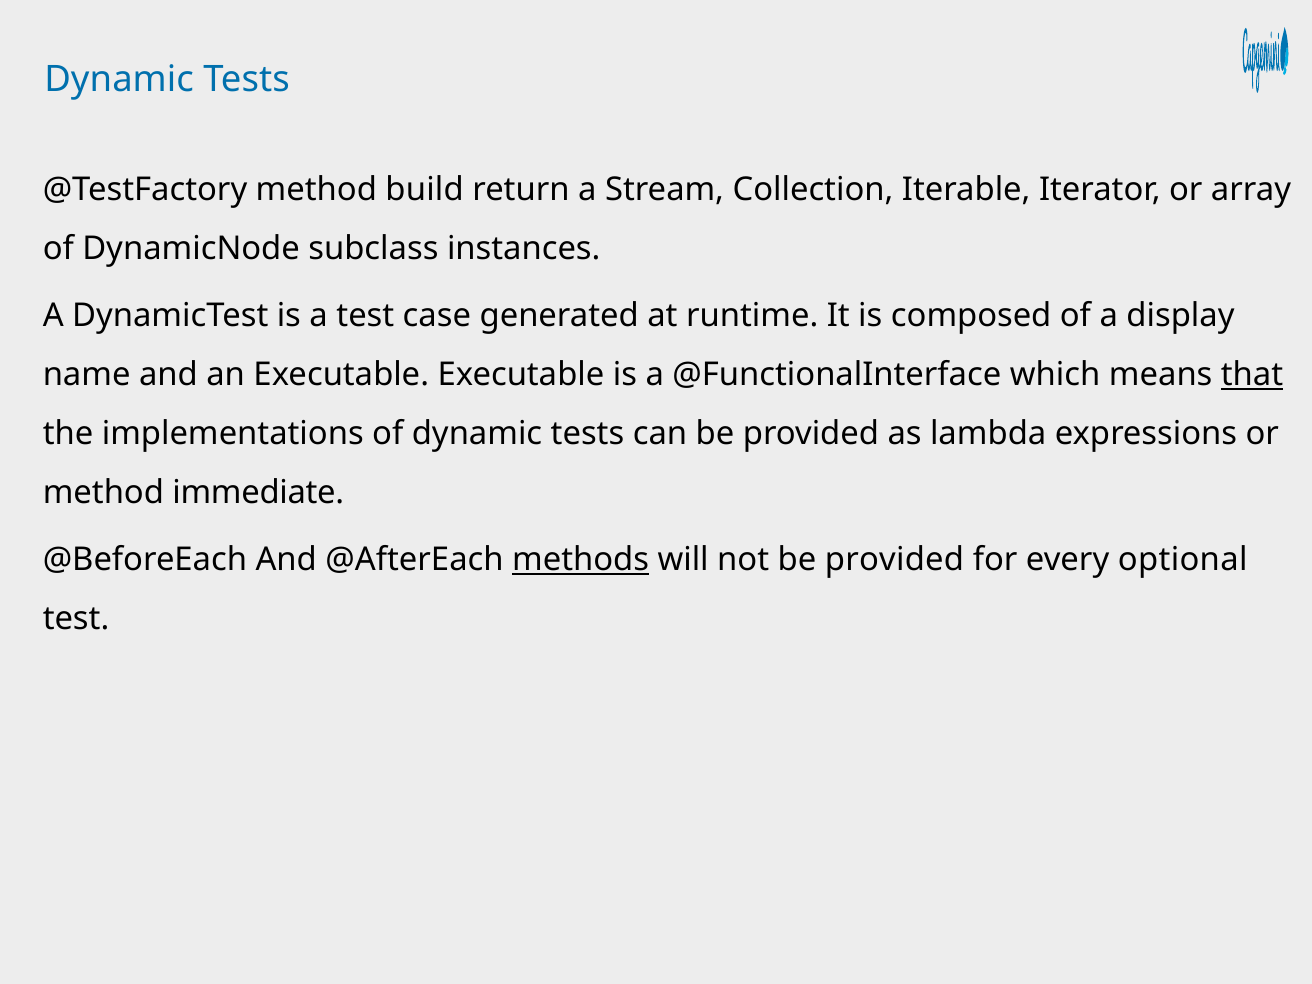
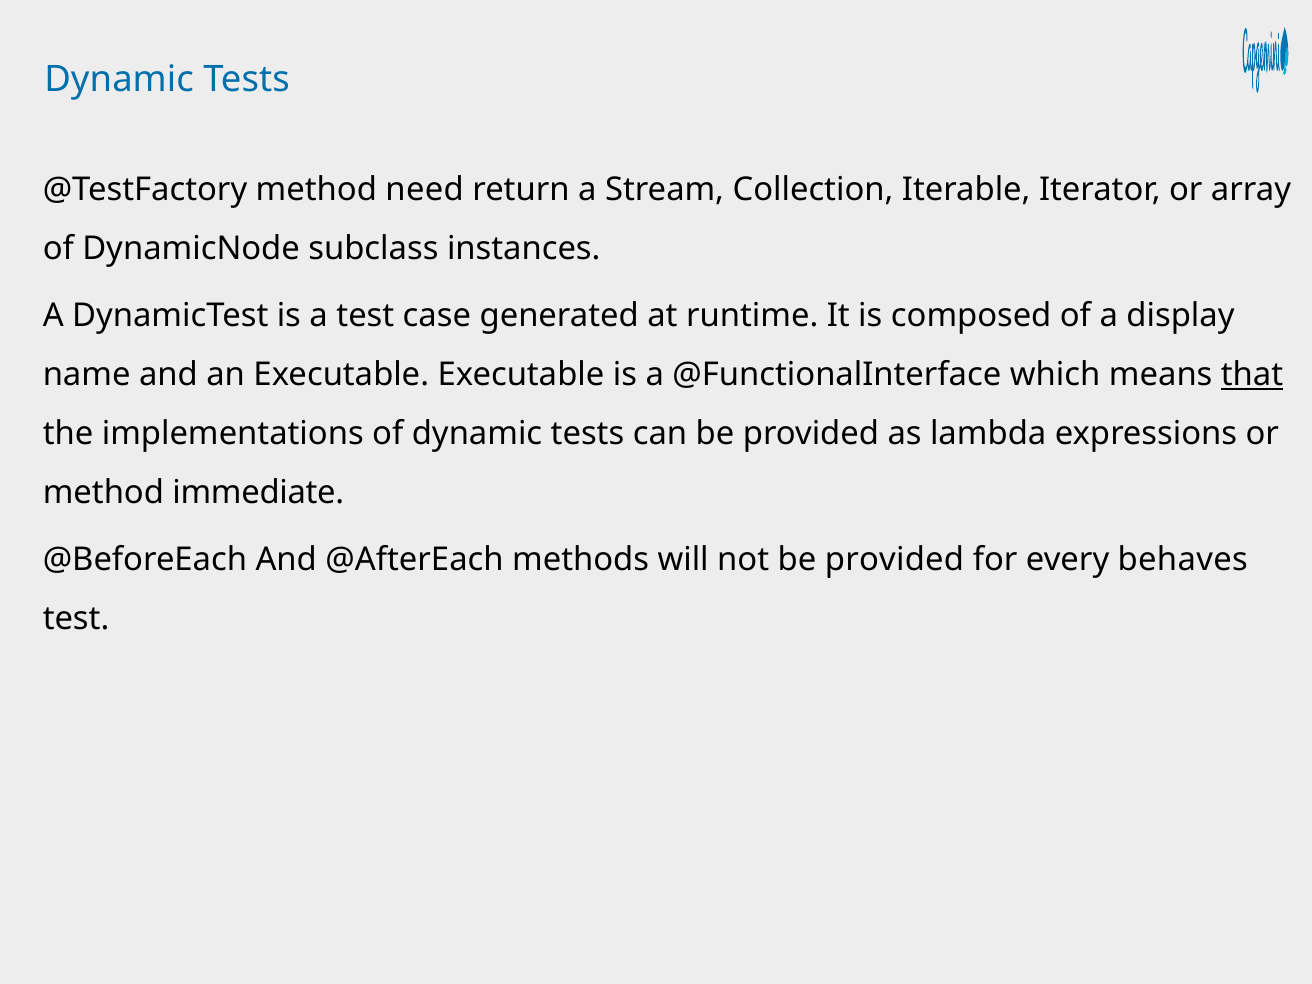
build: build -> need
methods underline: present -> none
optional: optional -> behaves
